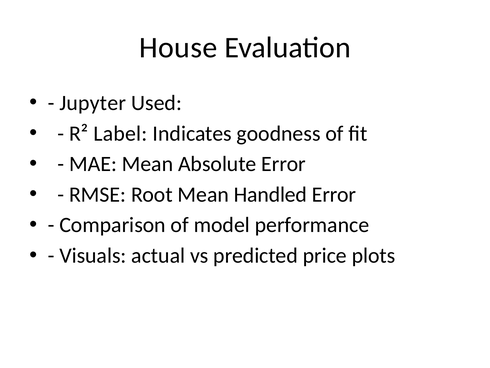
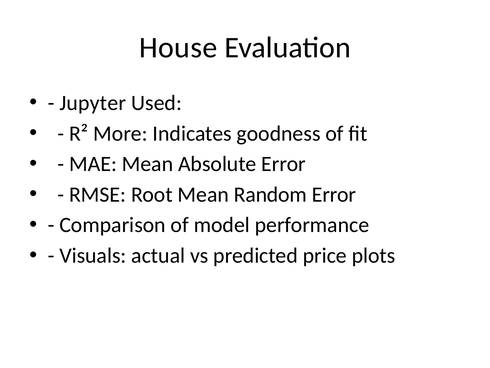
Label: Label -> More
Handled: Handled -> Random
